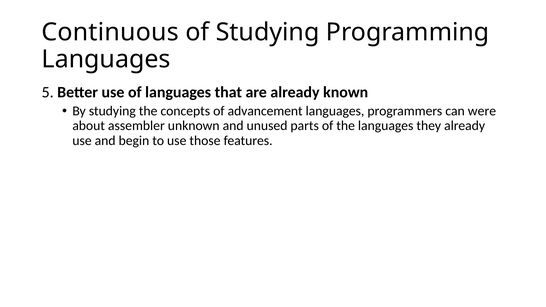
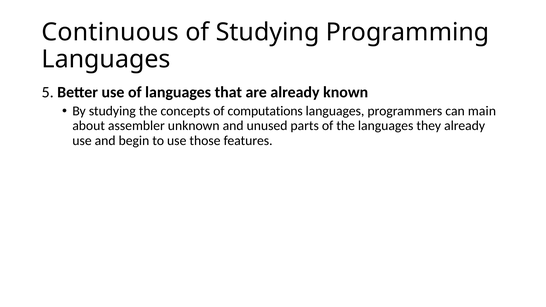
advancement: advancement -> computations
were: were -> main
